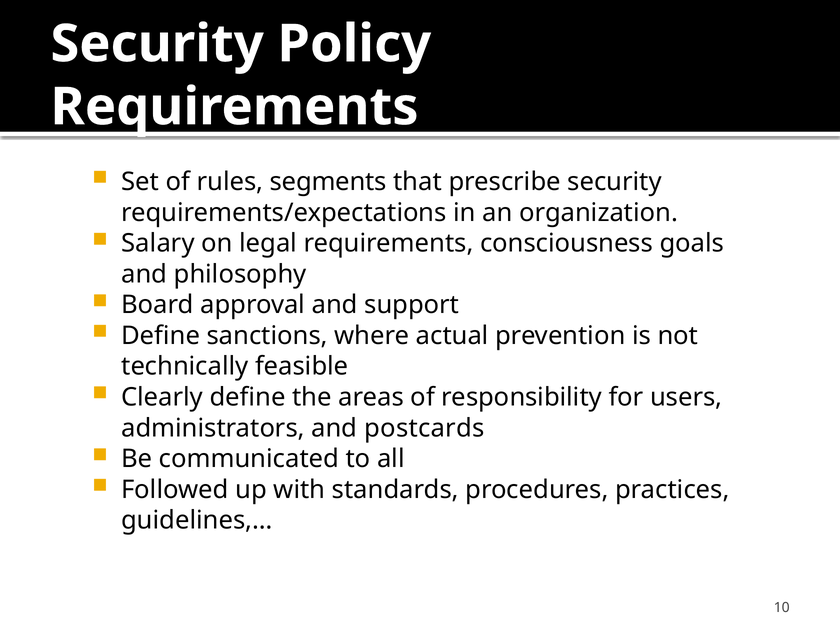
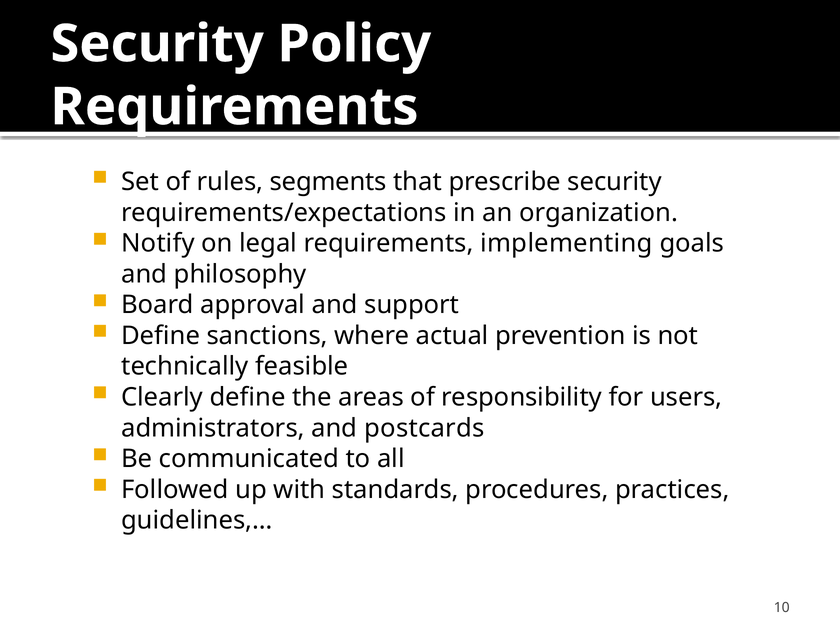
Salary: Salary -> Notify
consciousness: consciousness -> implementing
